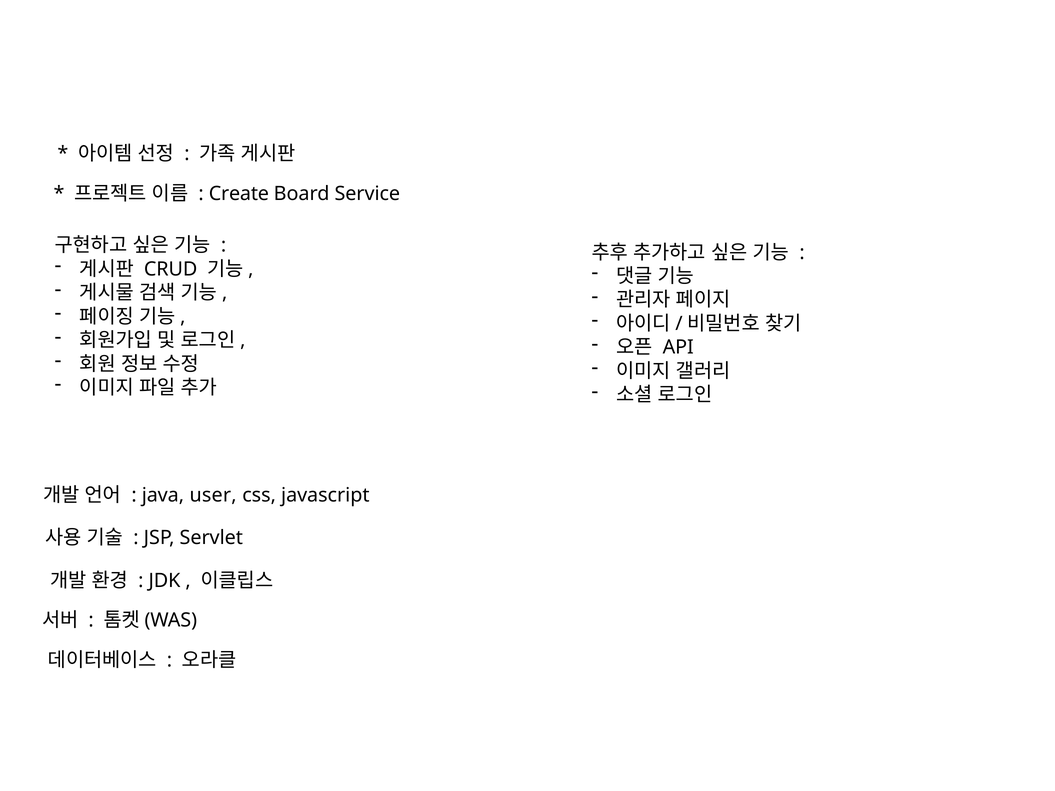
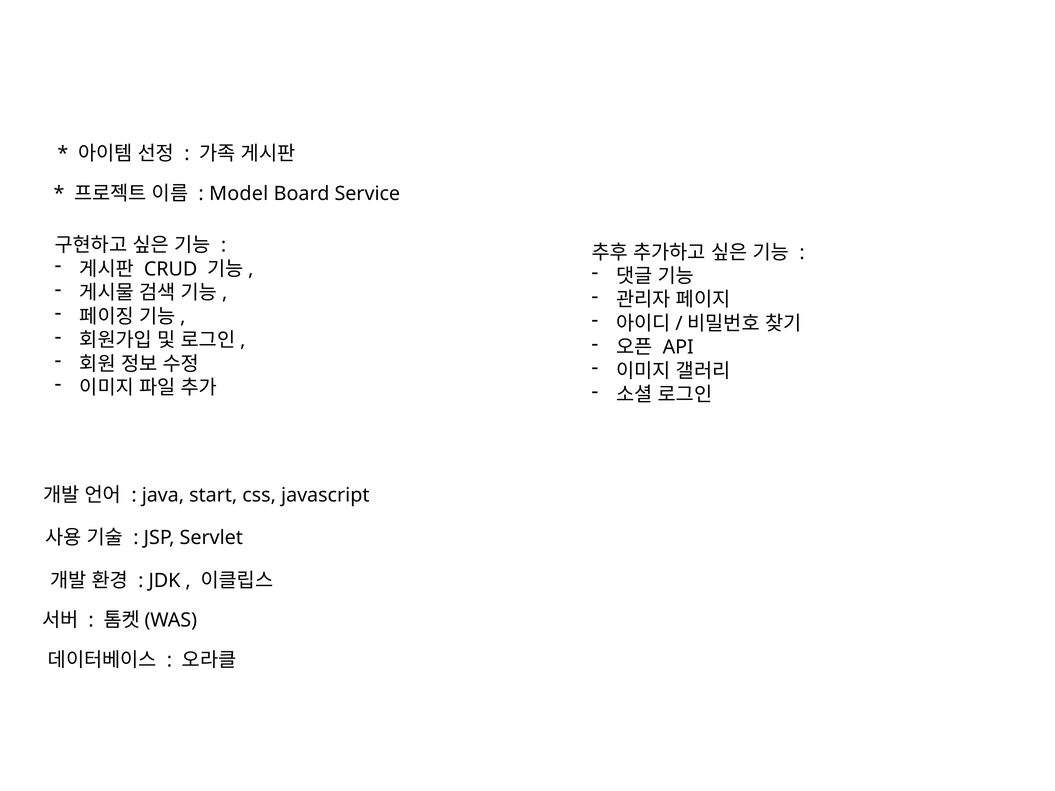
Create: Create -> Model
user: user -> start
